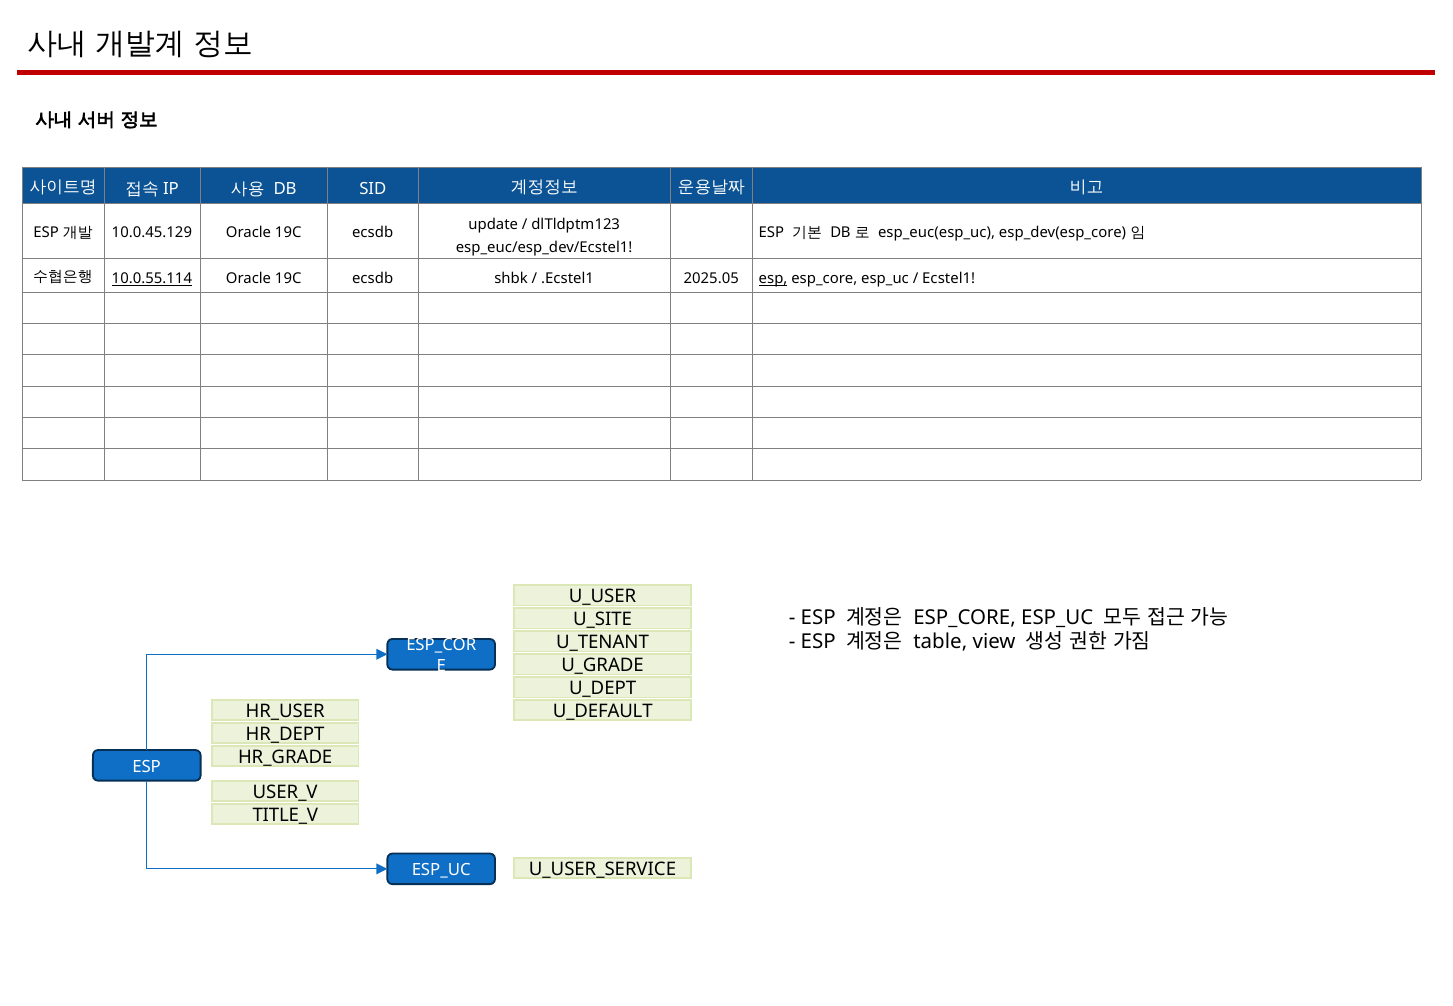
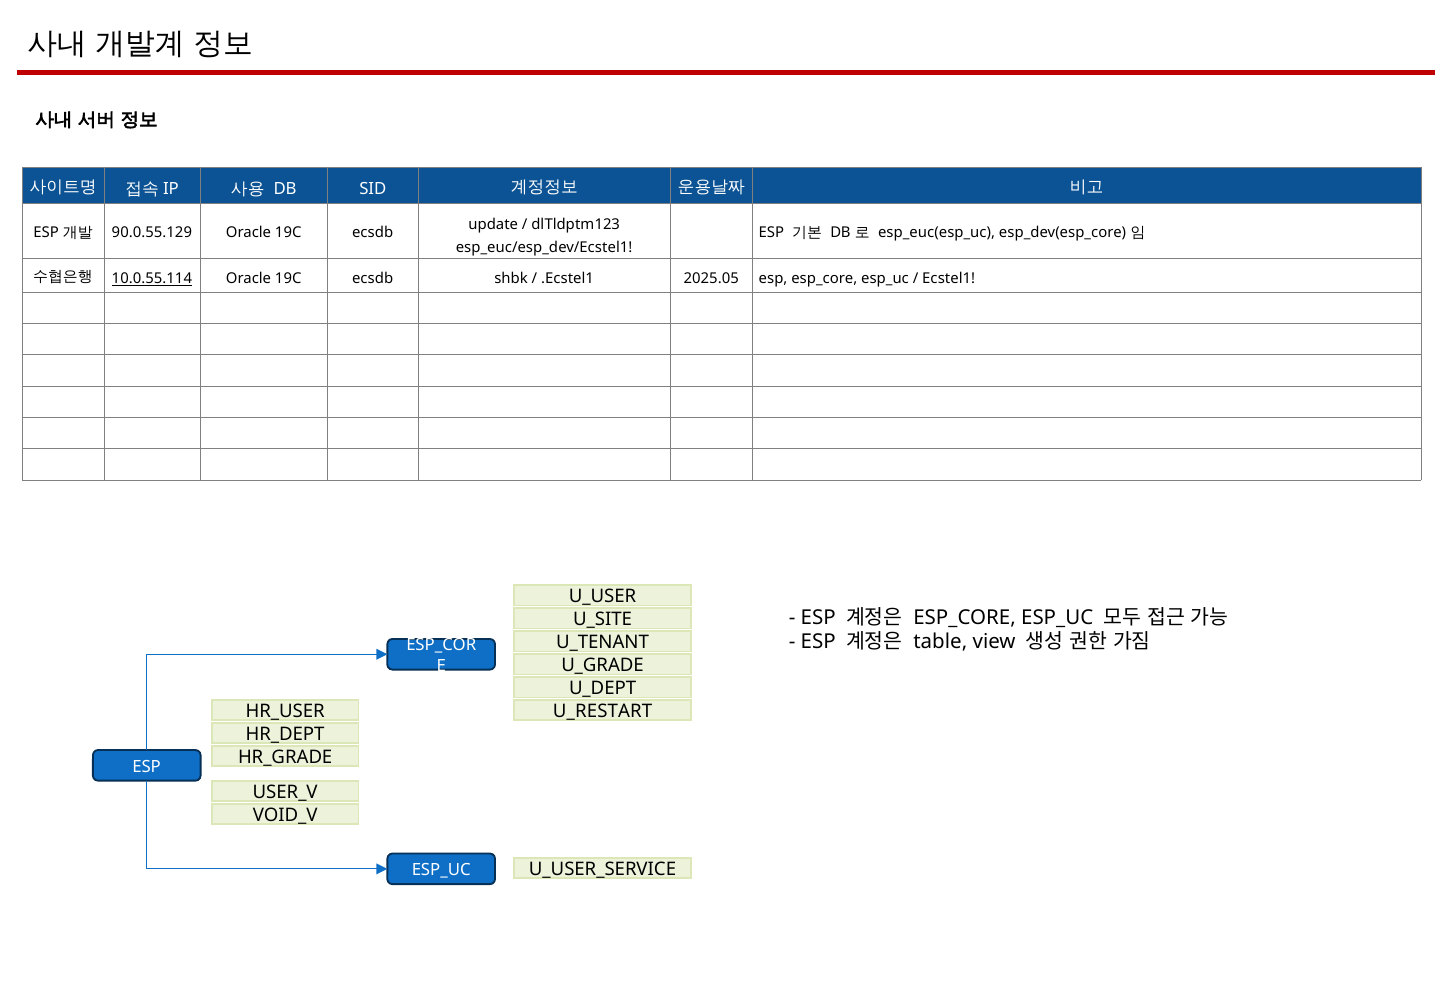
10.0.45.129: 10.0.45.129 -> 90.0.55.129
esp at (773, 279) underline: present -> none
U_DEFAULT: U_DEFAULT -> U_RESTART
TITLE_V: TITLE_V -> VOID_V
